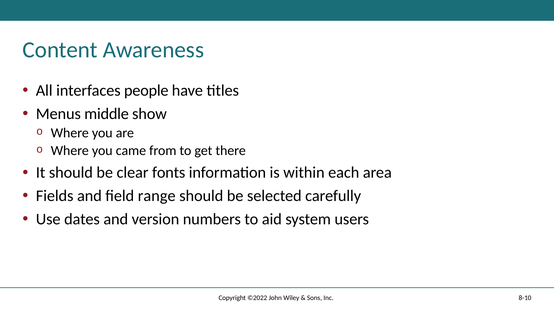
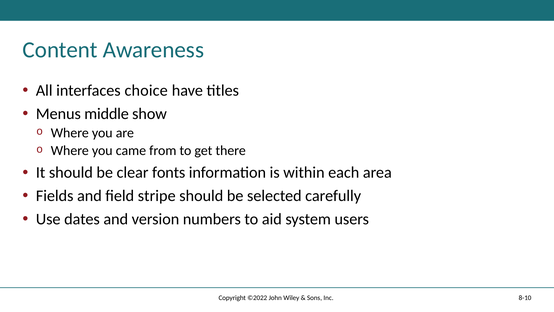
people: people -> choice
range: range -> stripe
